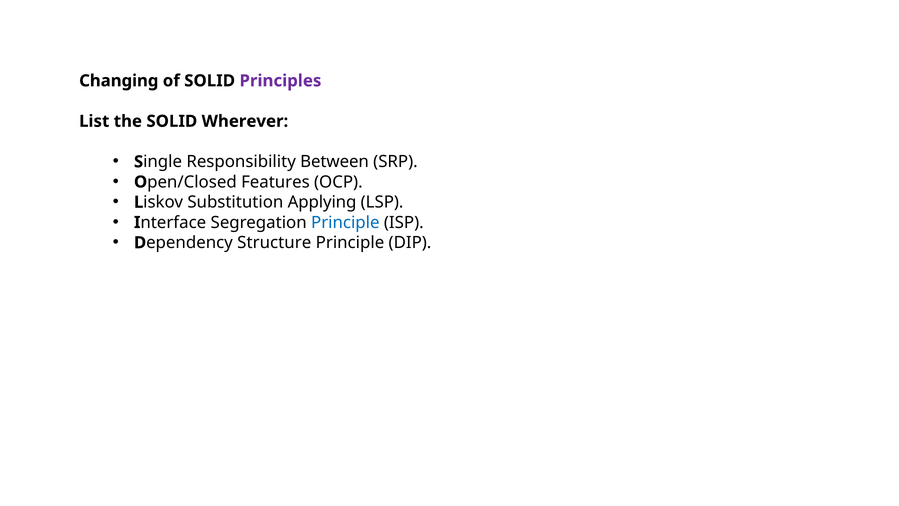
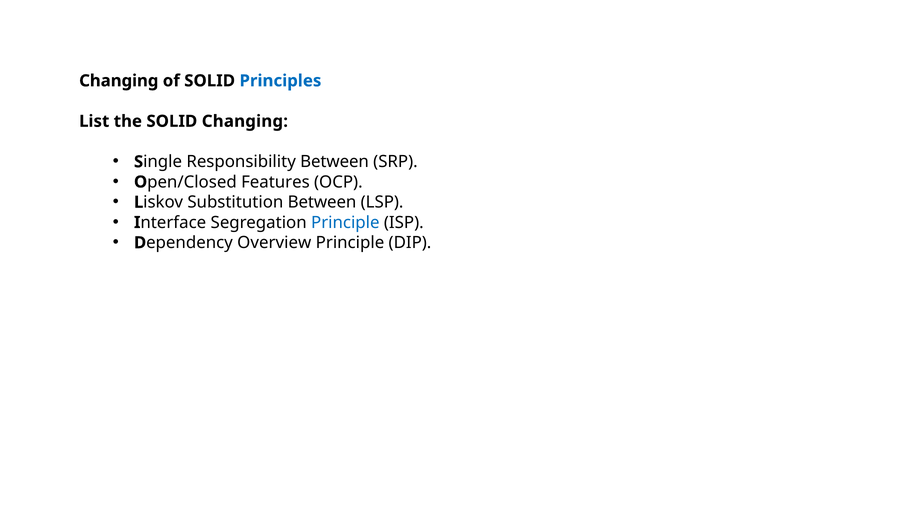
Principles colour: purple -> blue
SOLID Wherever: Wherever -> Changing
Substitution Applying: Applying -> Between
Structure: Structure -> Overview
